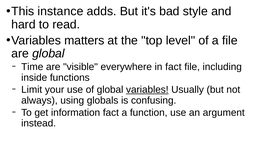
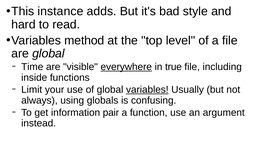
matters: matters -> method
everywhere underline: none -> present
in fact: fact -> true
information fact: fact -> pair
